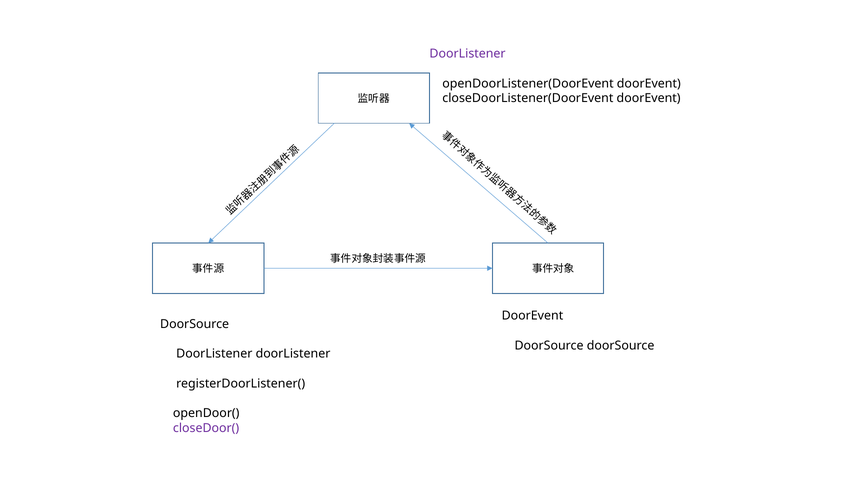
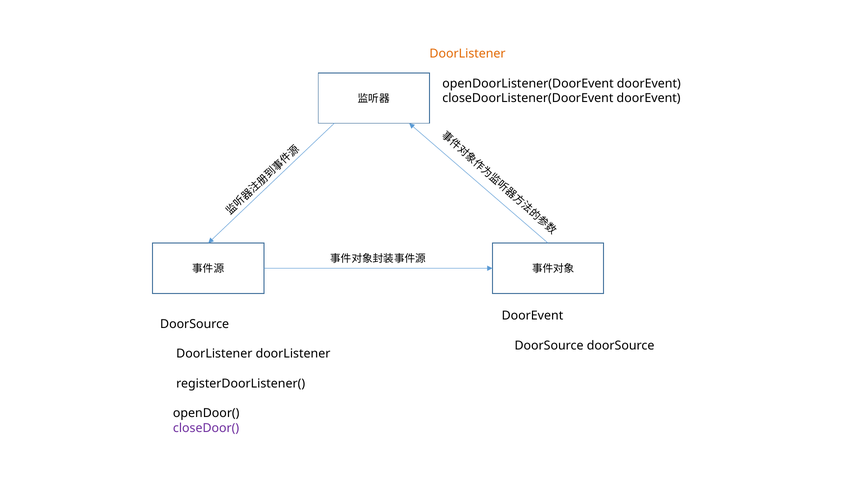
DoorListener at (468, 54) colour: purple -> orange
